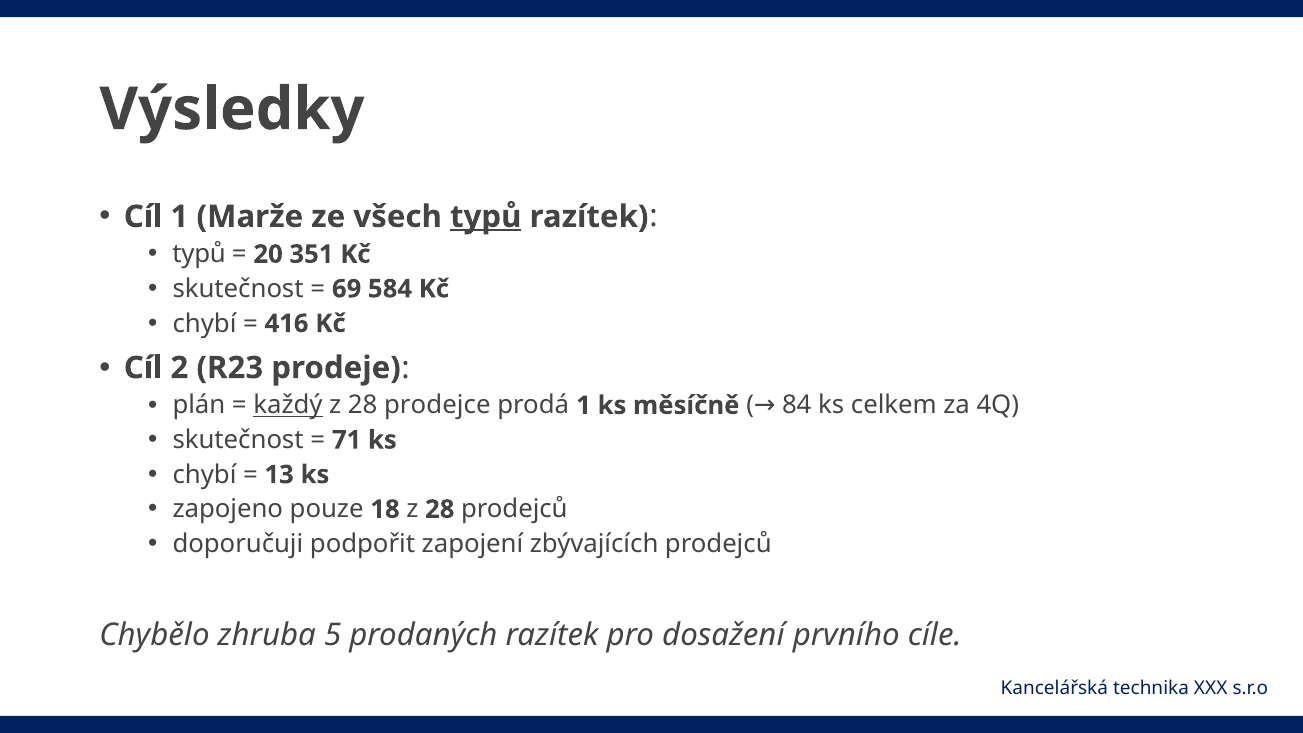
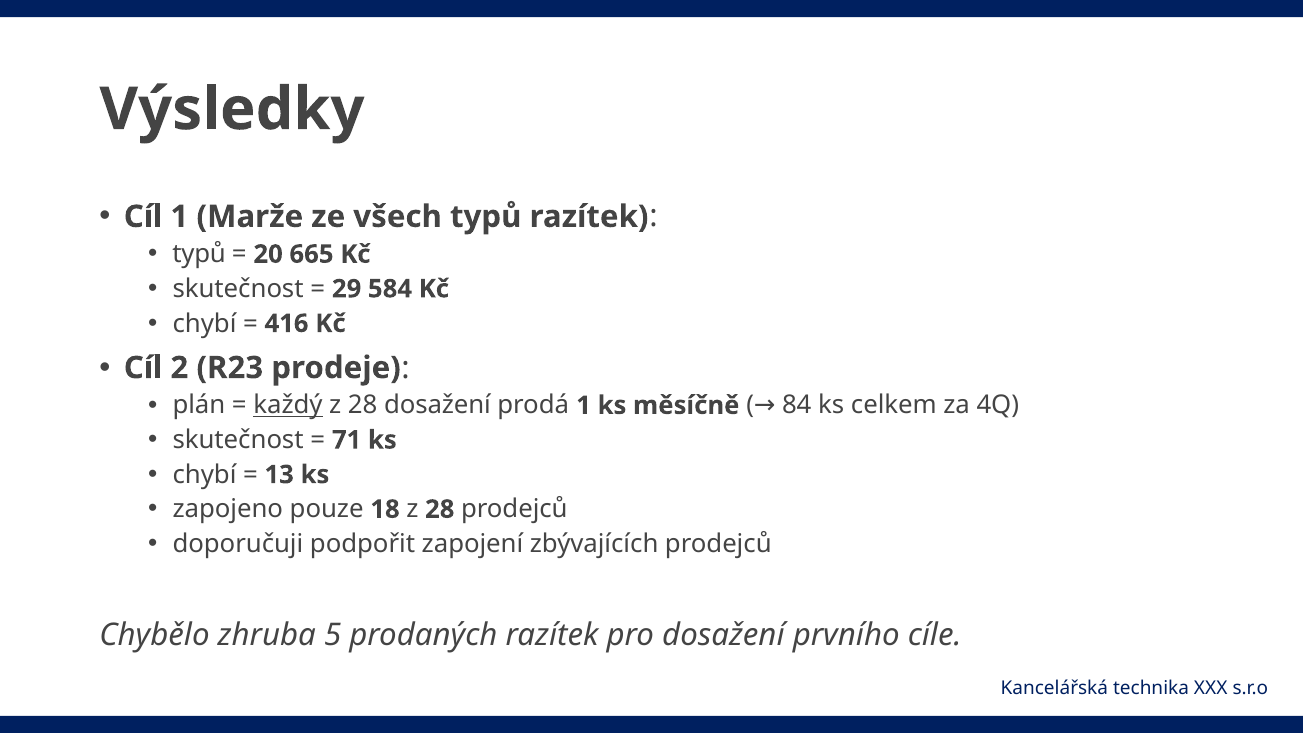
typů at (486, 217) underline: present -> none
351: 351 -> 665
69: 69 -> 29
28 prodejce: prodejce -> dosažení
